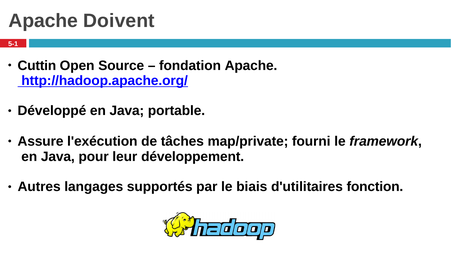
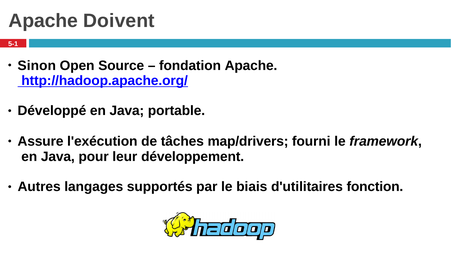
Cuttin: Cuttin -> Sinon
map/private: map/private -> map/drivers
